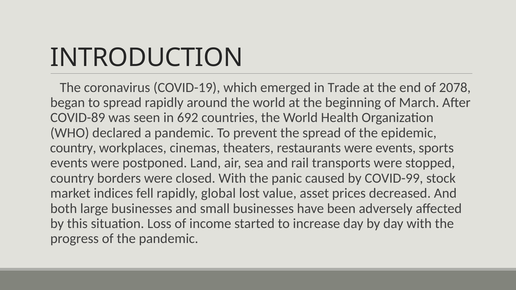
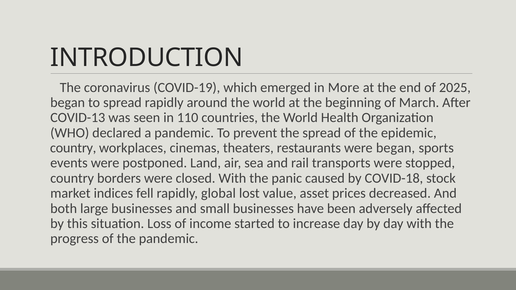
Trade: Trade -> More
2078: 2078 -> 2025
COVID-89: COVID-89 -> COVID-13
692: 692 -> 110
were events: events -> began
COVID-99: COVID-99 -> COVID-18
